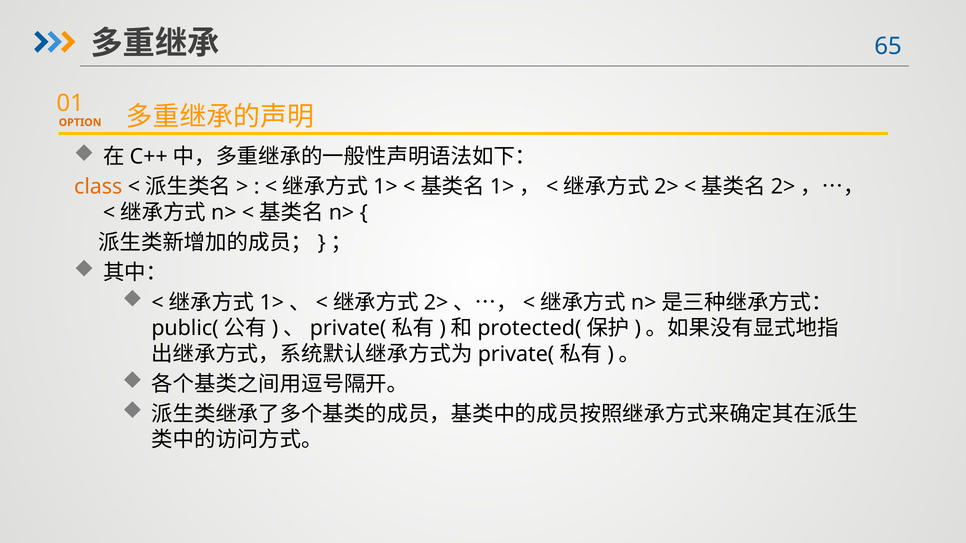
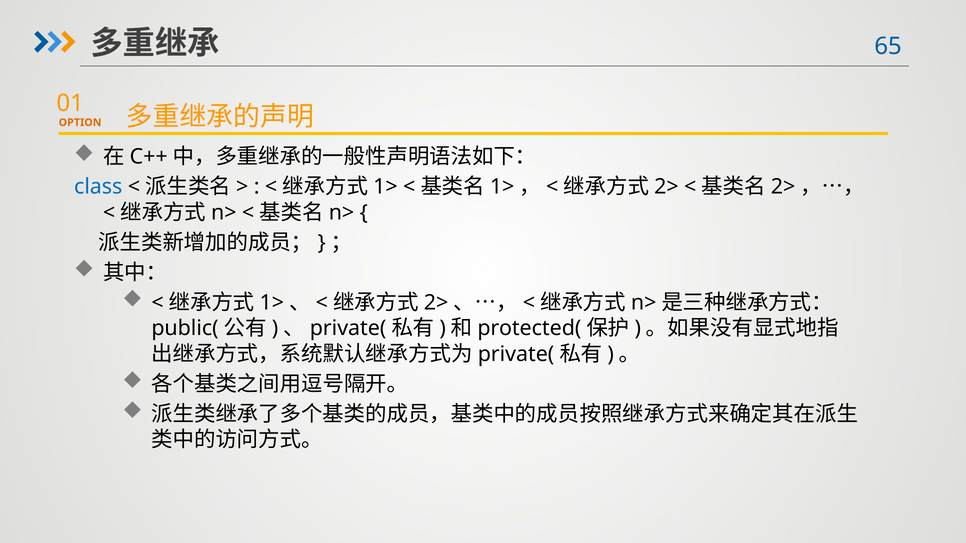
class colour: orange -> blue
